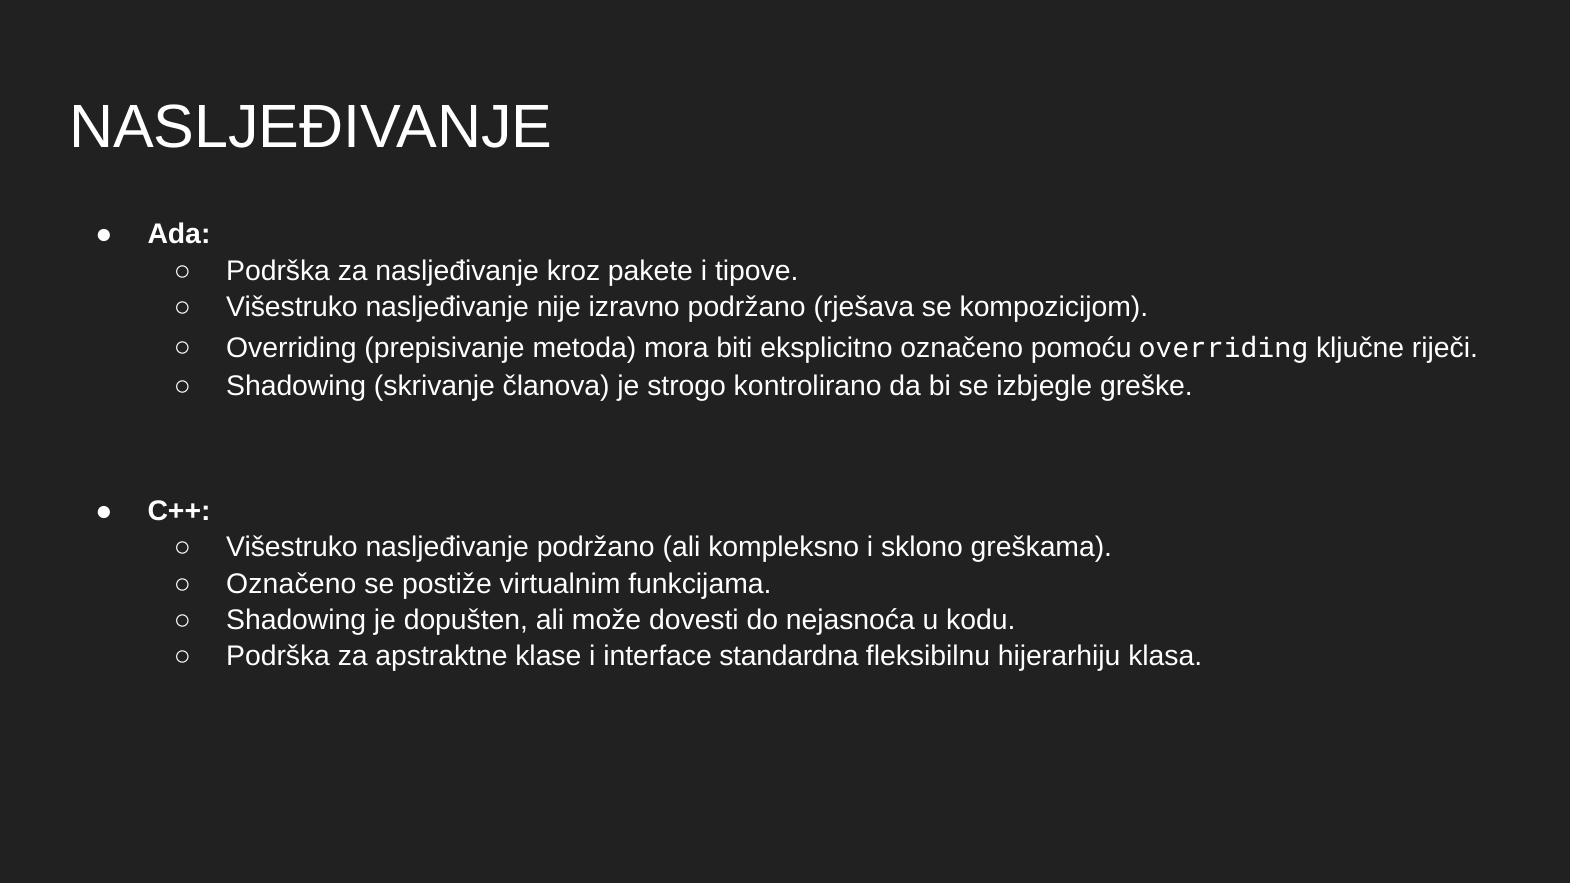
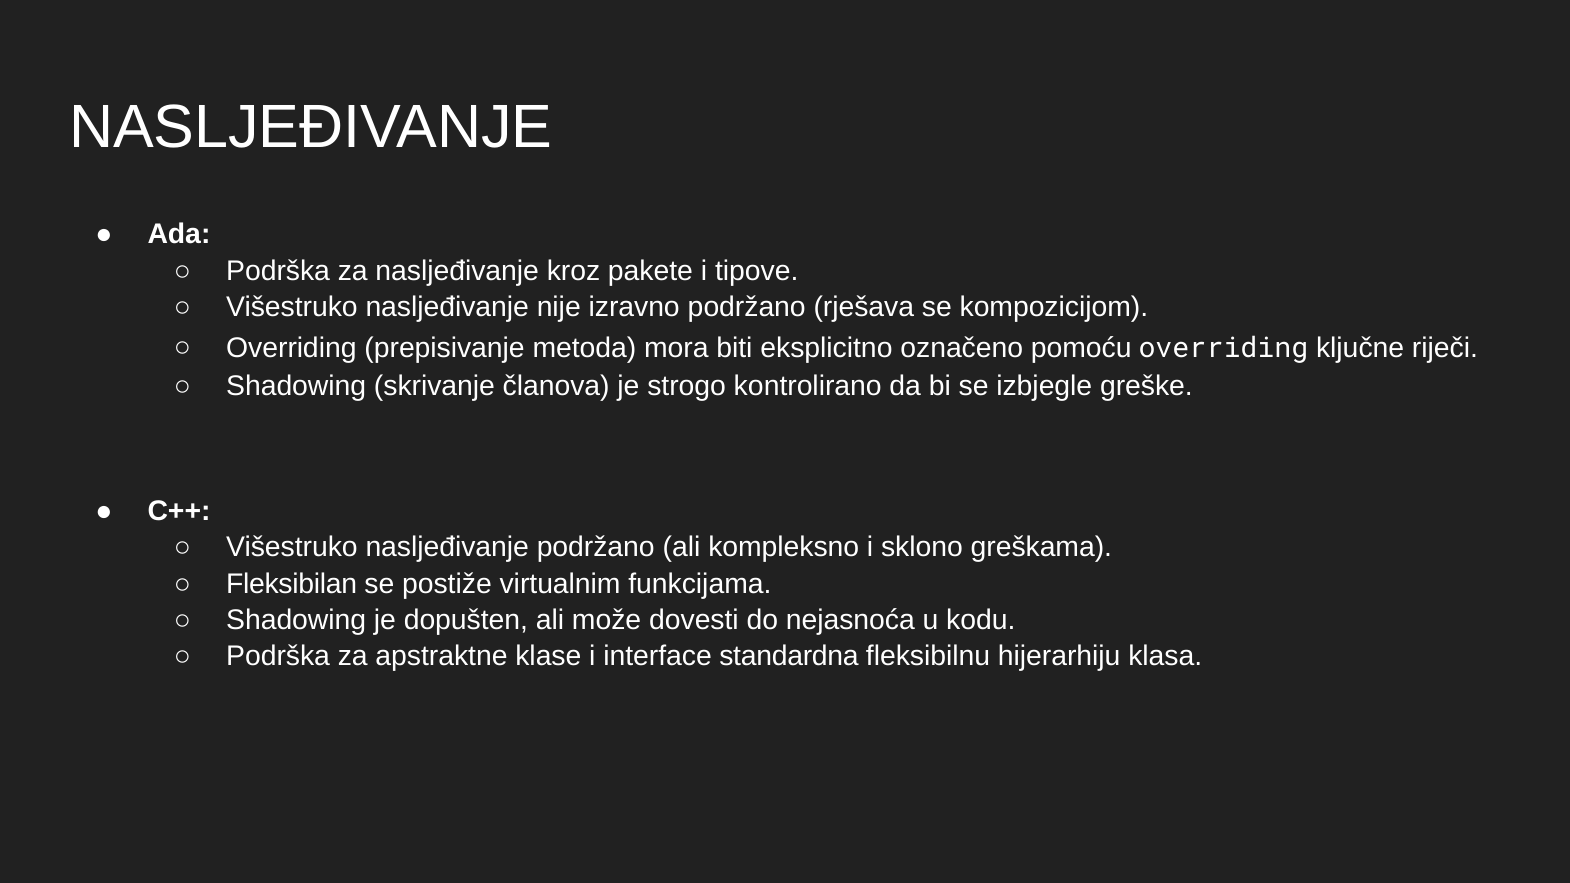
Označeno at (291, 584): Označeno -> Fleksibilan
